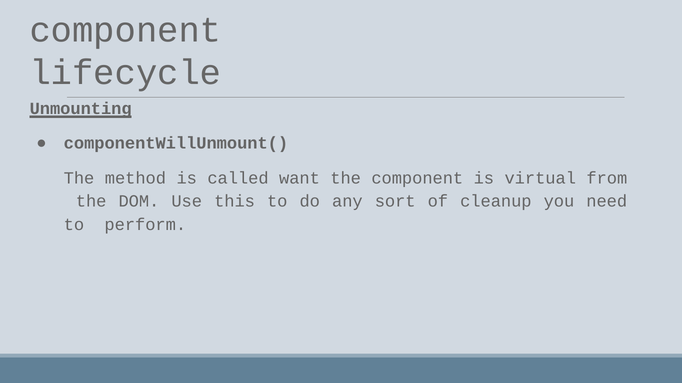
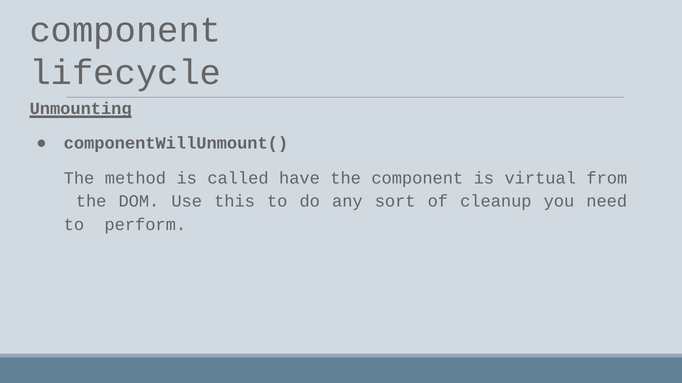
want: want -> have
